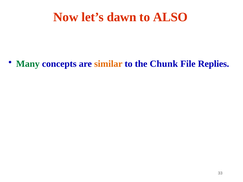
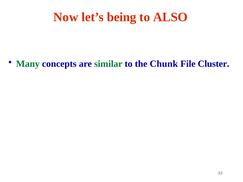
dawn: dawn -> being
similar colour: orange -> green
Replies: Replies -> Cluster
